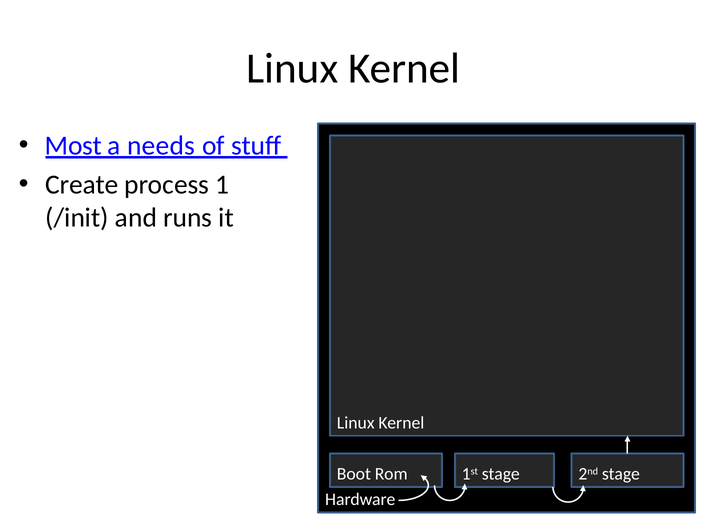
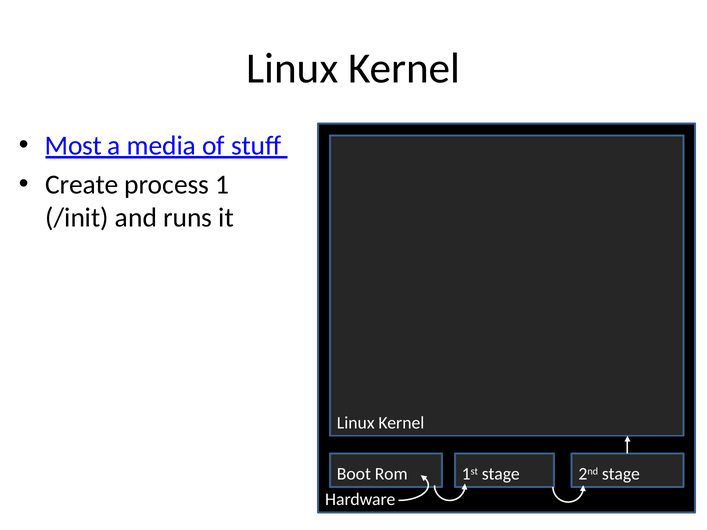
needs: needs -> media
